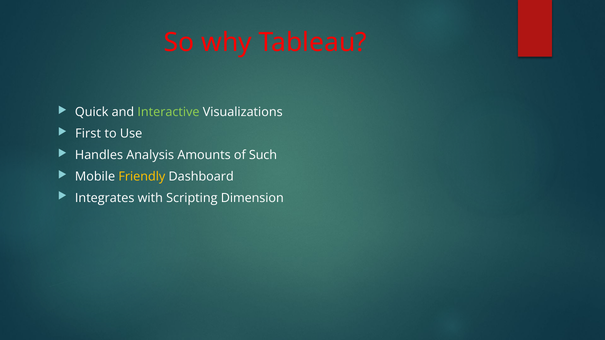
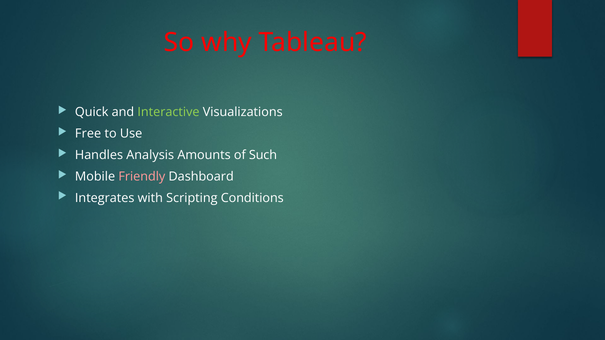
First: First -> Free
Friendly colour: yellow -> pink
Dimension: Dimension -> Conditions
